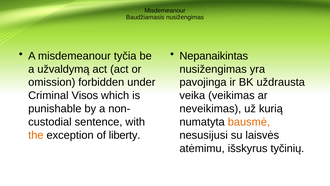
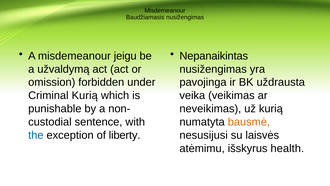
tyčia: tyčia -> jeigu
Criminal Visos: Visos -> Kurią
the colour: orange -> blue
tyčinių: tyčinių -> health
